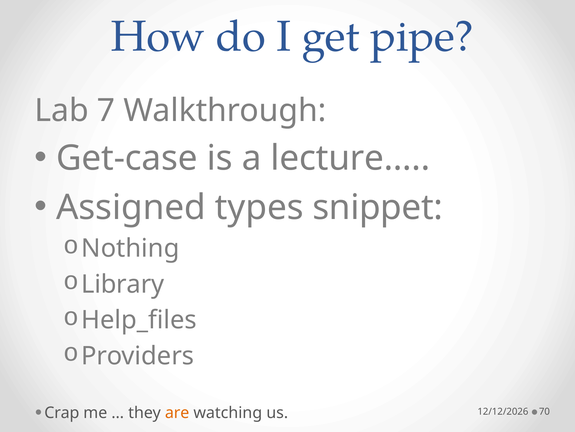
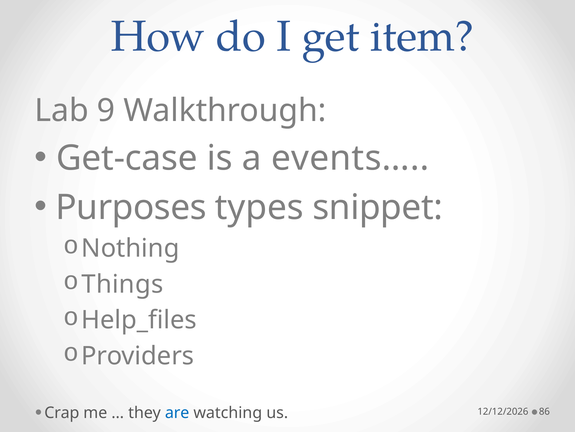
pipe: pipe -> item
7: 7 -> 9
lecture…: lecture… -> events…
Assigned: Assigned -> Purposes
Library: Library -> Things
are colour: orange -> blue
70: 70 -> 86
